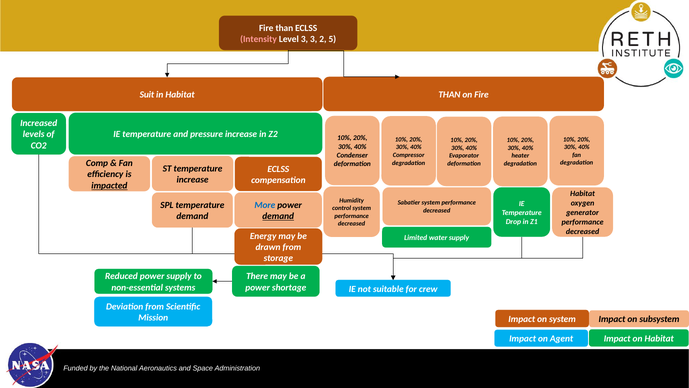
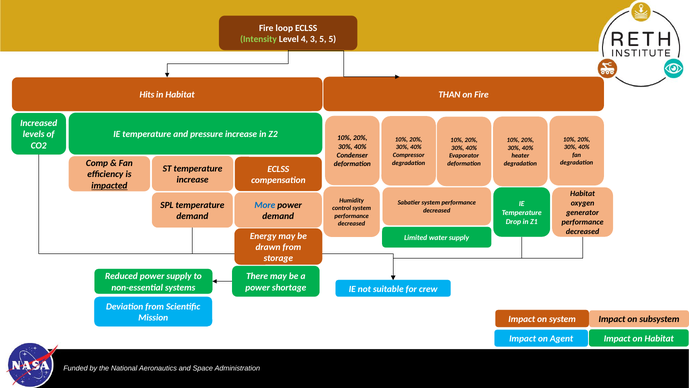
Fire than: than -> loop
Intensity colour: pink -> light green
Level 3: 3 -> 4
3 2: 2 -> 5
Suit: Suit -> Hits
demand at (278, 216) underline: present -> none
